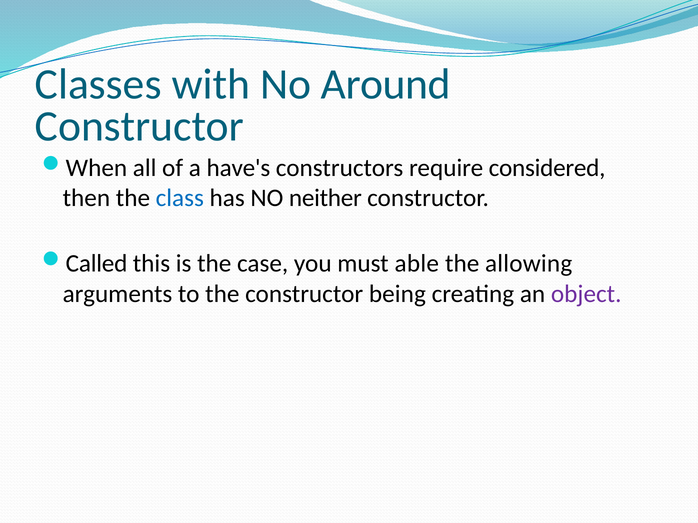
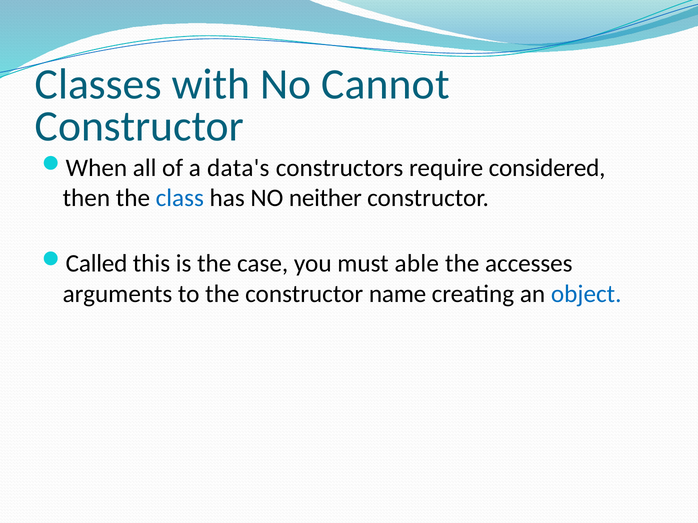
Around: Around -> Cannot
have's: have's -> data's
allowing: allowing -> accesses
being: being -> name
object colour: purple -> blue
